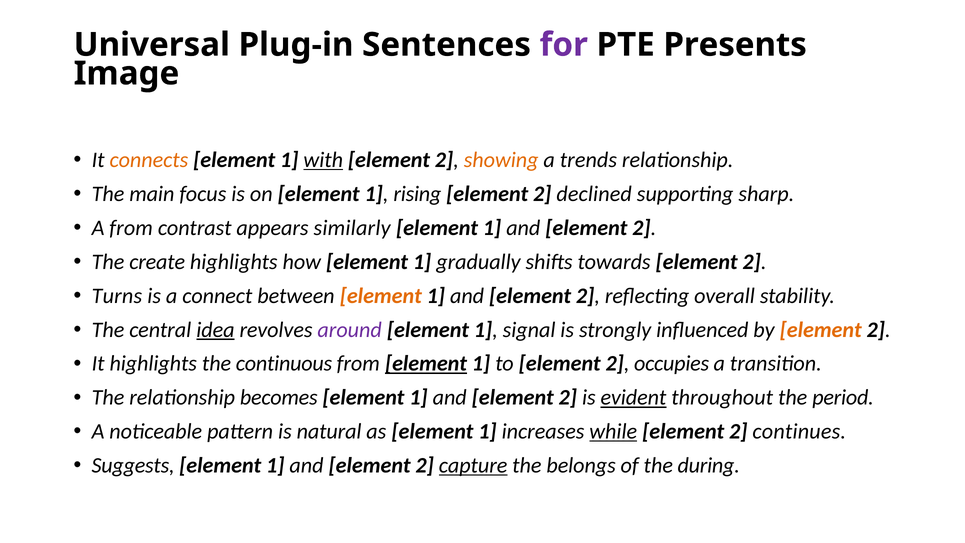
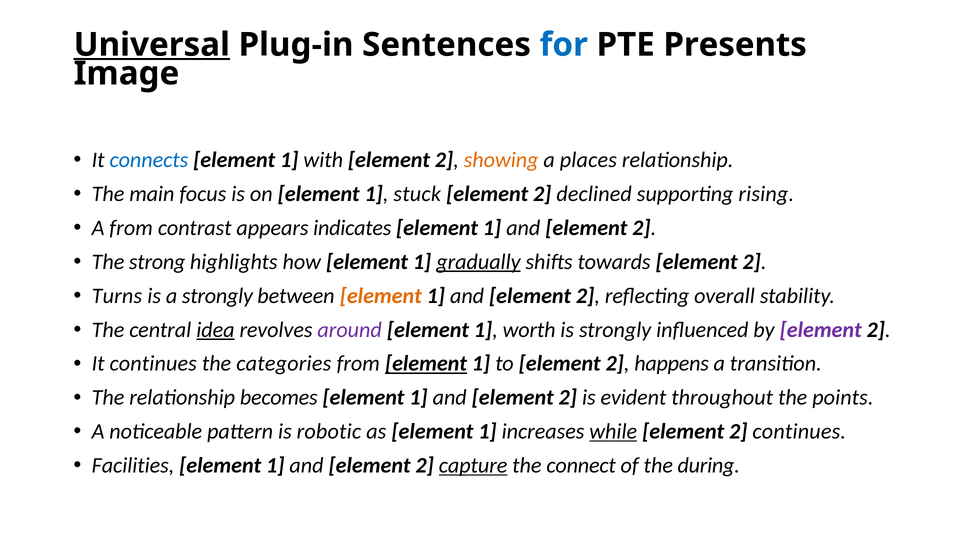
Universal underline: none -> present
for colour: purple -> blue
connects colour: orange -> blue
with underline: present -> none
trends: trends -> places
rising: rising -> stuck
sharp: sharp -> rising
similarly: similarly -> indicates
create: create -> strong
gradually underline: none -> present
a connect: connect -> strongly
signal: signal -> worth
element at (821, 330) colour: orange -> purple
It highlights: highlights -> continues
continuous: continuous -> categories
occupies: occupies -> happens
evident underline: present -> none
period: period -> points
natural: natural -> robotic
Suggests: Suggests -> Facilities
belongs: belongs -> connect
